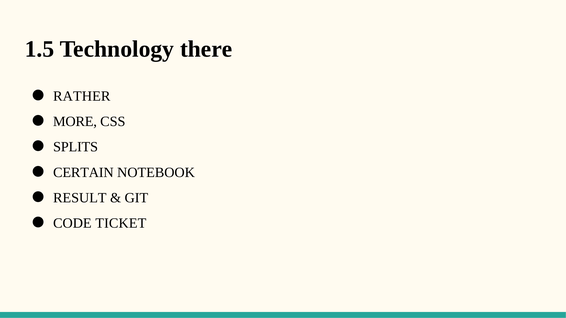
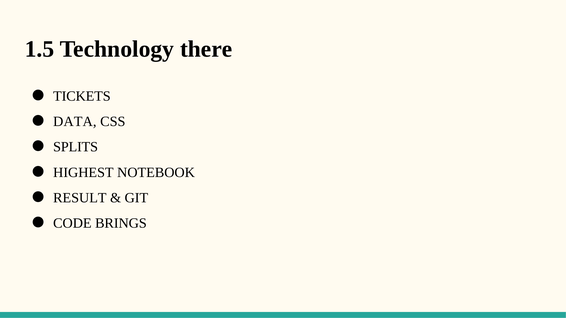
RATHER: RATHER -> TICKETS
MORE: MORE -> DATA
CERTAIN: CERTAIN -> HIGHEST
TICKET: TICKET -> BRINGS
